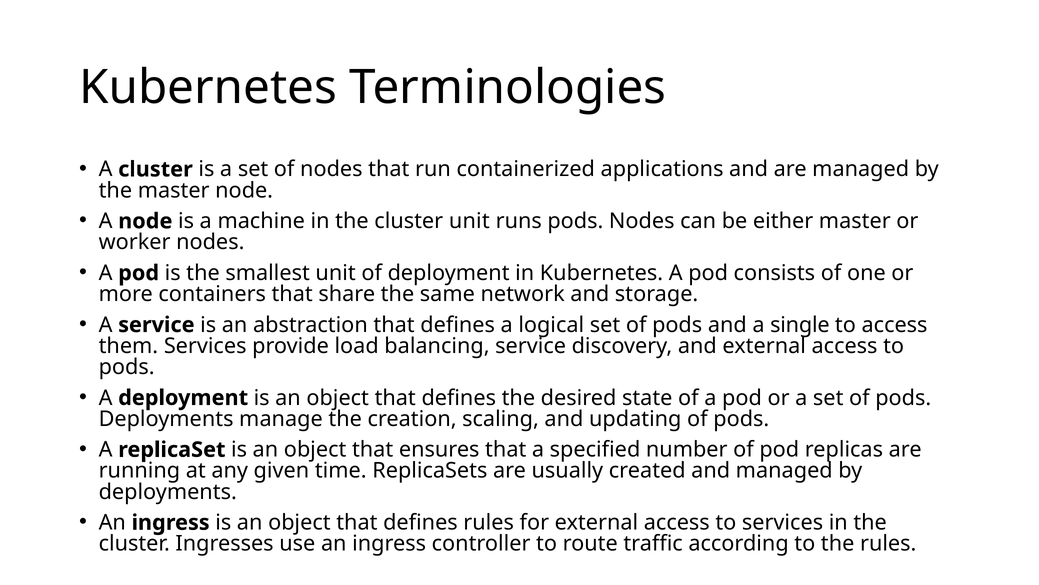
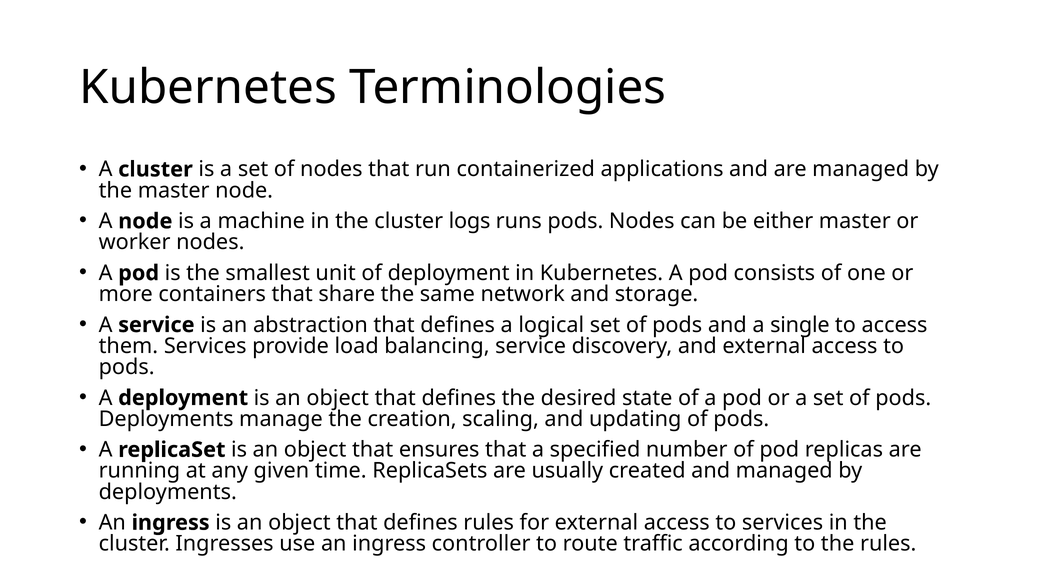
cluster unit: unit -> logs
